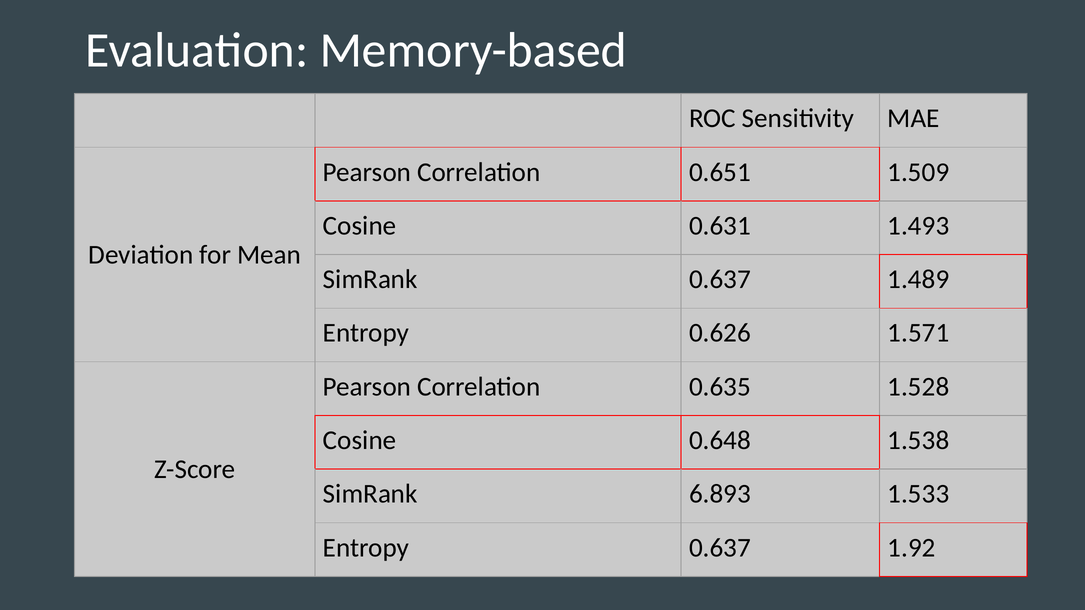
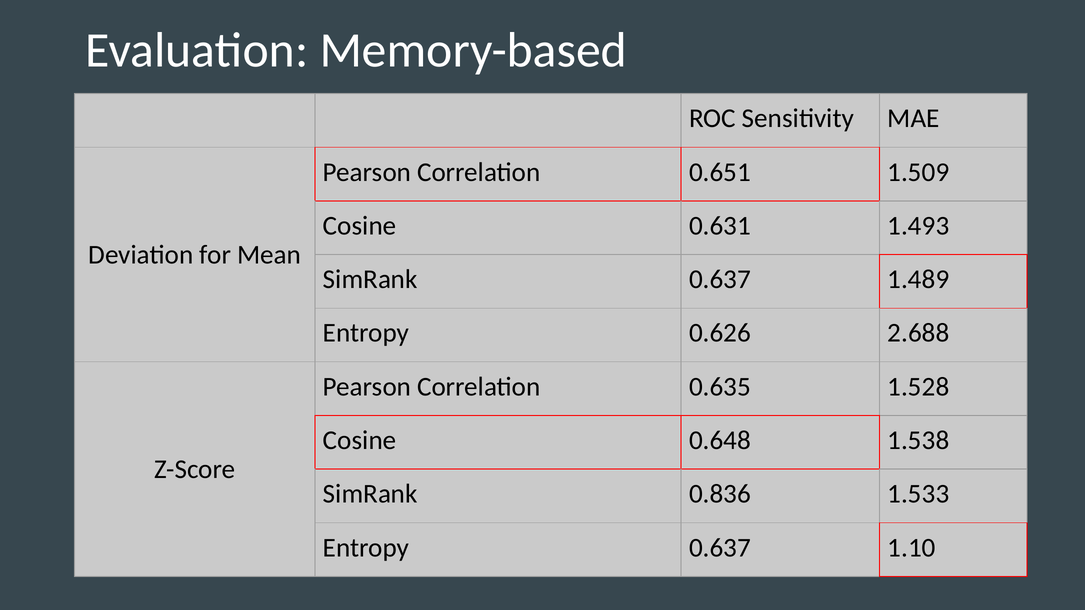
1.571: 1.571 -> 2.688
6.893: 6.893 -> 0.836
1.92: 1.92 -> 1.10
